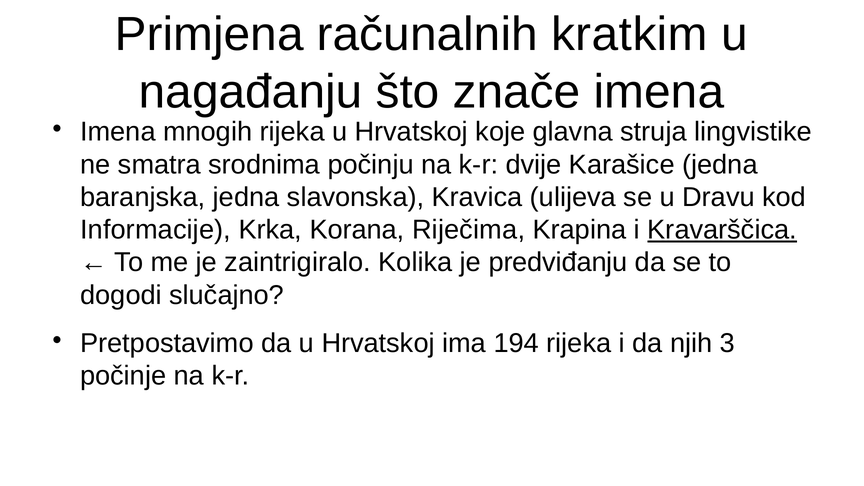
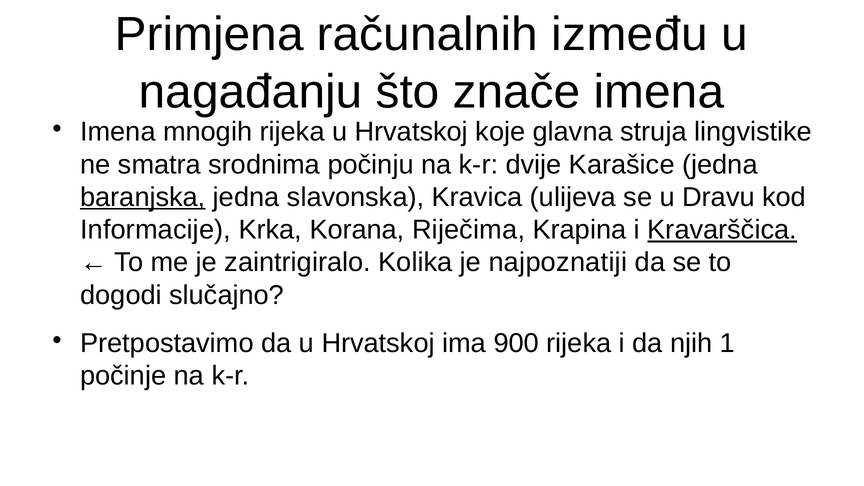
kratkim: kratkim -> između
baranjska underline: none -> present
predviđanju: predviđanju -> najpoznatiji
194: 194 -> 900
3: 3 -> 1
